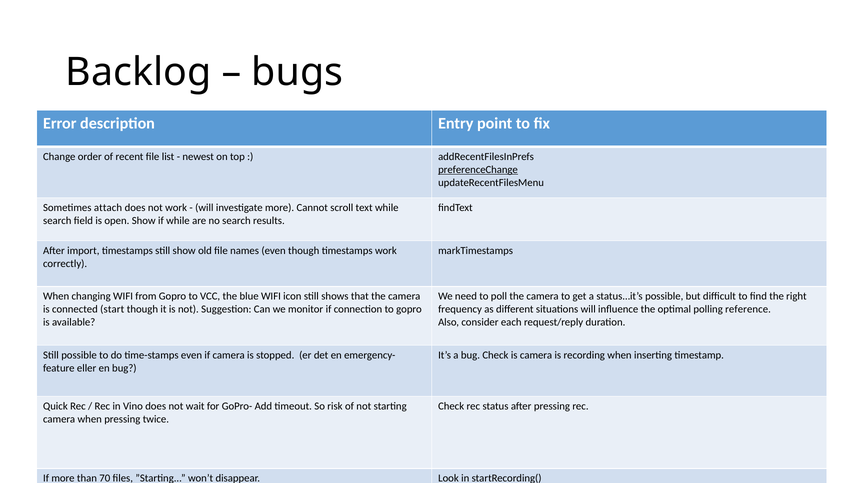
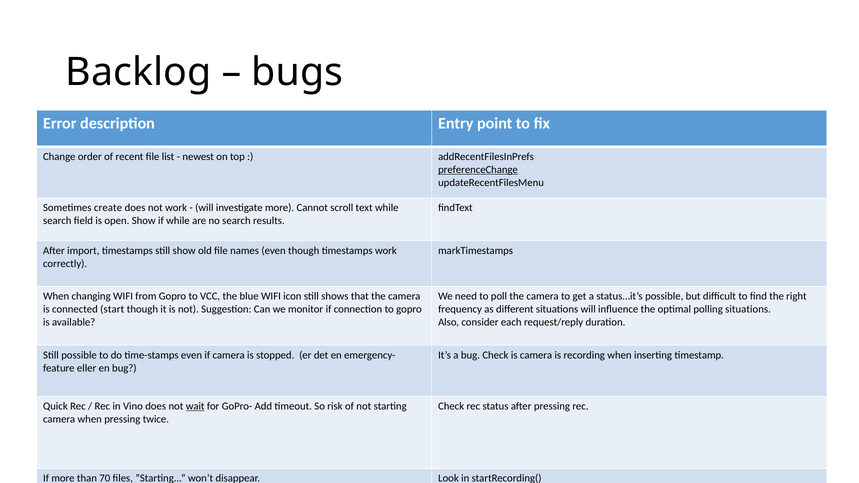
attach: attach -> create
polling reference: reference -> situations
wait underline: none -> present
